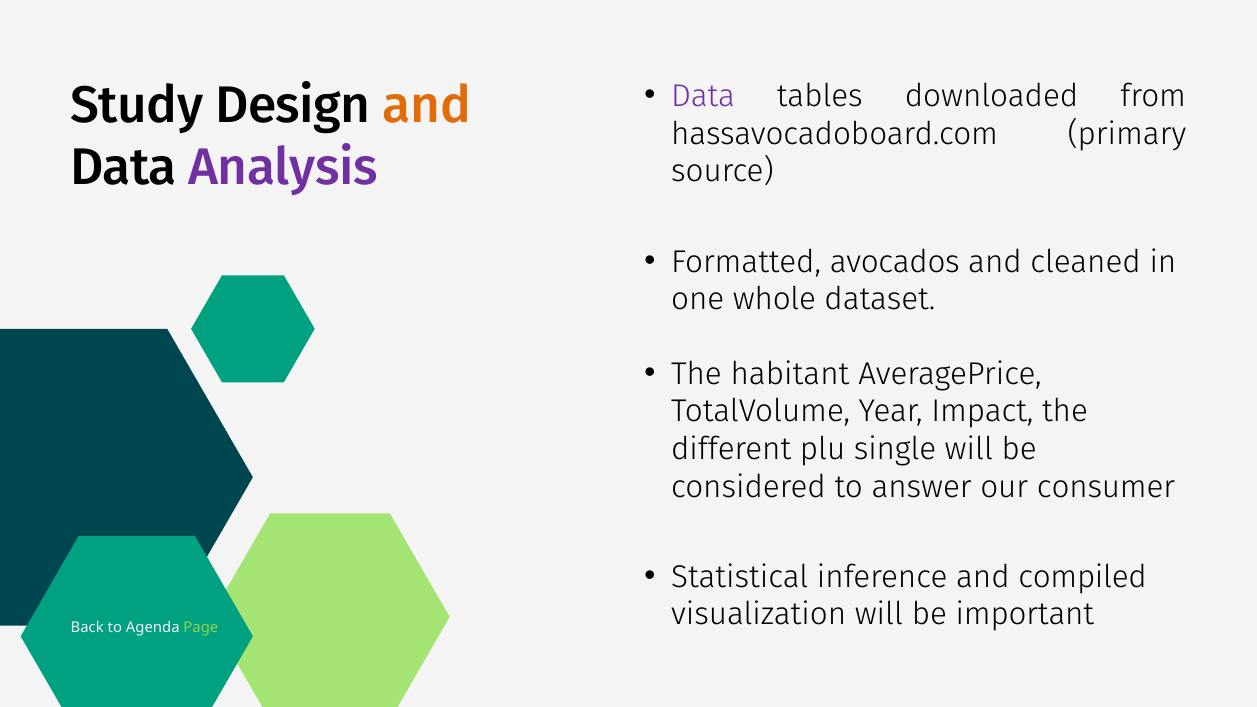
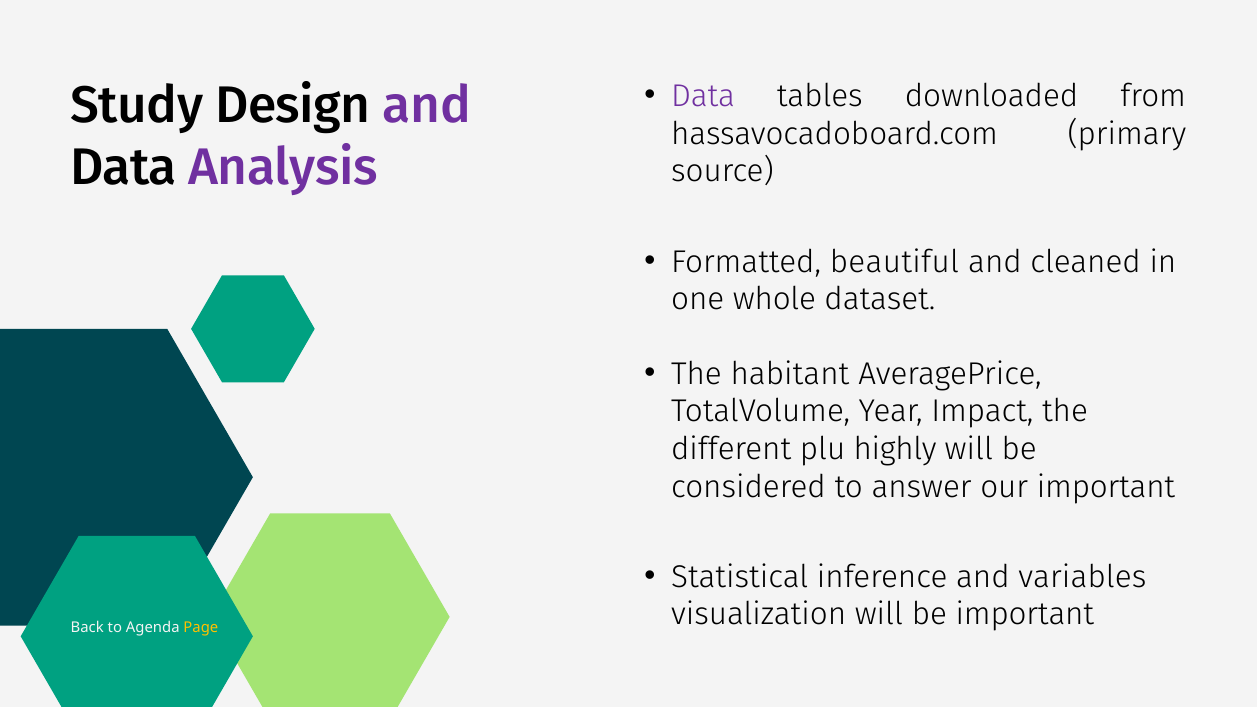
and at (427, 105) colour: orange -> purple
avocados: avocados -> beautiful
single: single -> highly
our consumer: consumer -> important
compiled: compiled -> variables
Page colour: light green -> yellow
